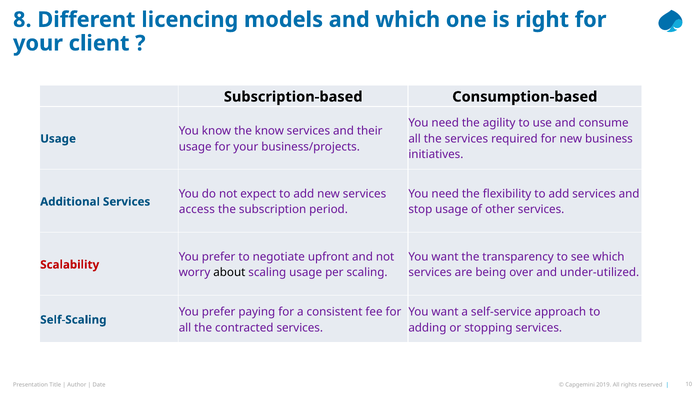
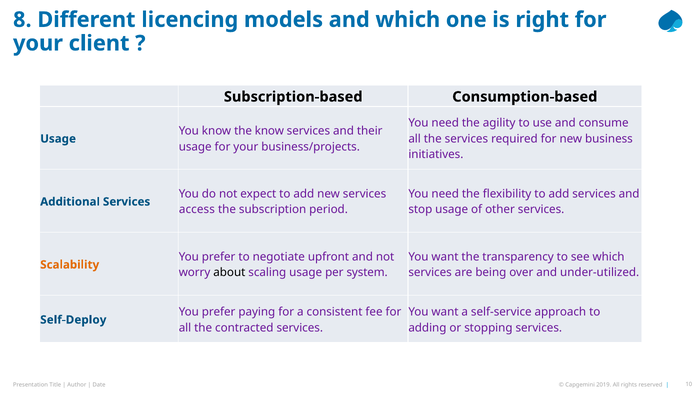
Scalability colour: red -> orange
per scaling: scaling -> system
Self-Scaling: Self-Scaling -> Self-Deploy
